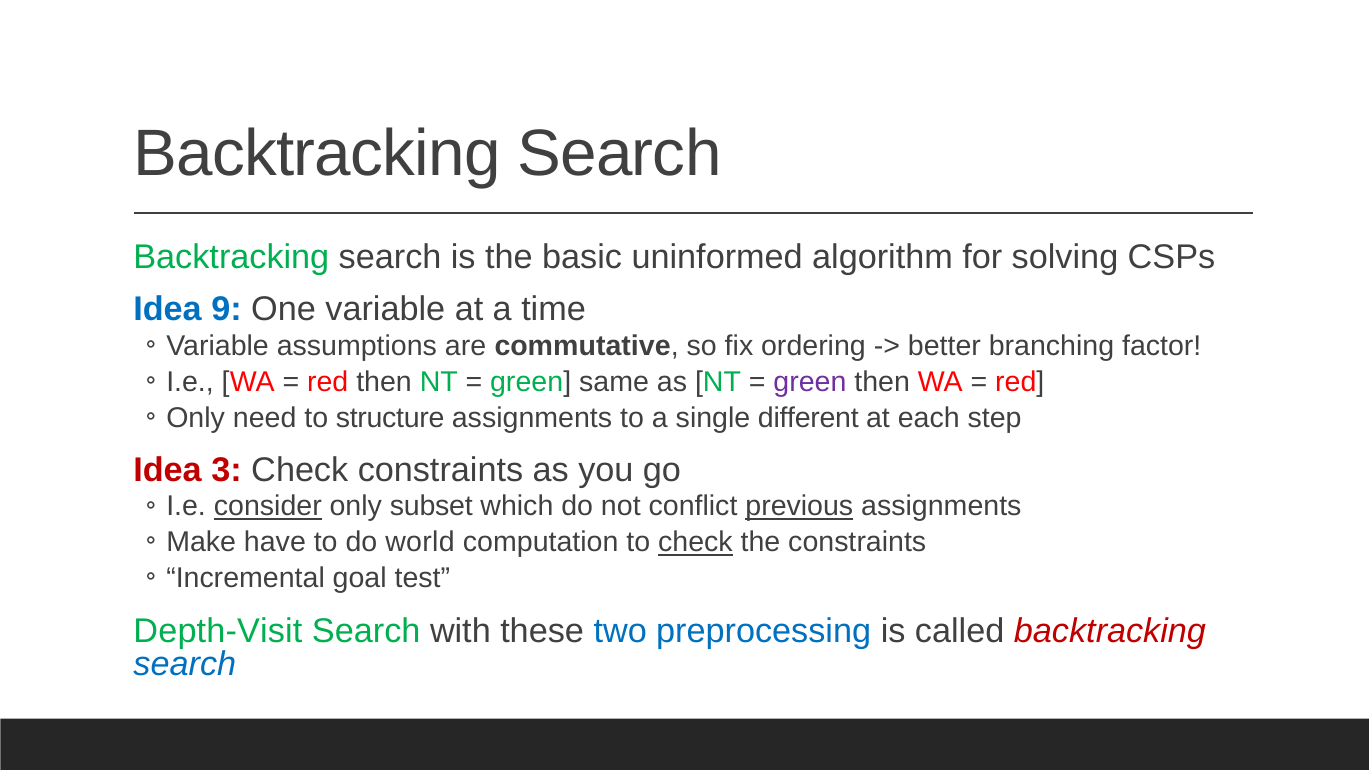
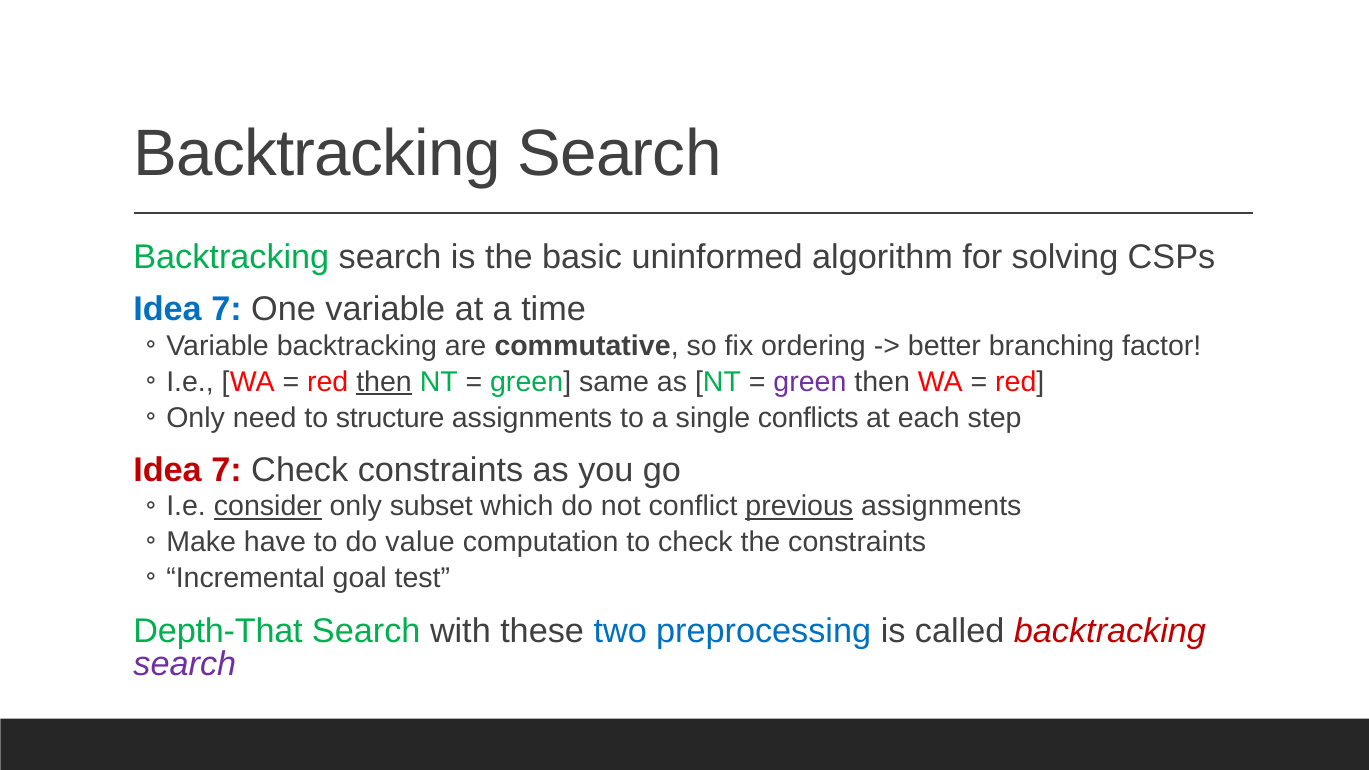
9 at (227, 310): 9 -> 7
Variable assumptions: assumptions -> backtracking
then at (384, 382) underline: none -> present
different: different -> conflicts
3 at (227, 470): 3 -> 7
world: world -> value
check at (695, 543) underline: present -> none
Depth-Visit: Depth-Visit -> Depth-That
search at (185, 664) colour: blue -> purple
